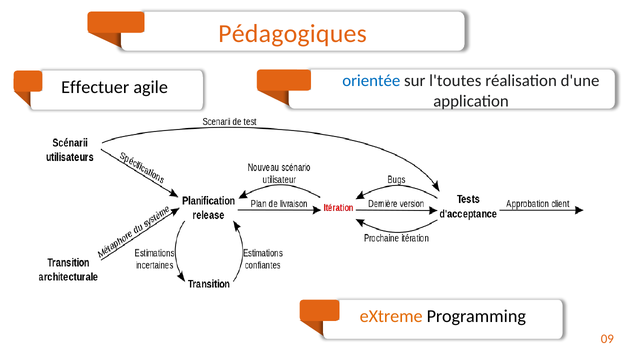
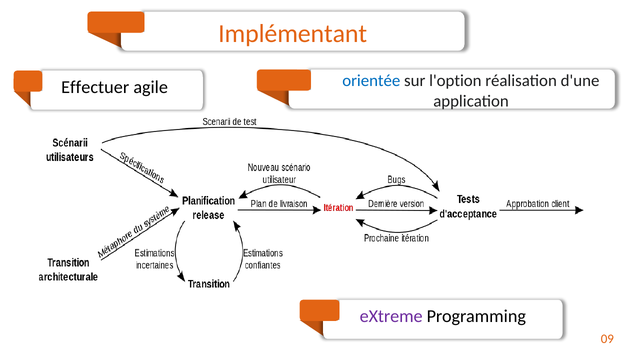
Pédagogiques: Pédagogiques -> Implémentant
l'toutes: l'toutes -> l'option
eXtreme colour: orange -> purple
